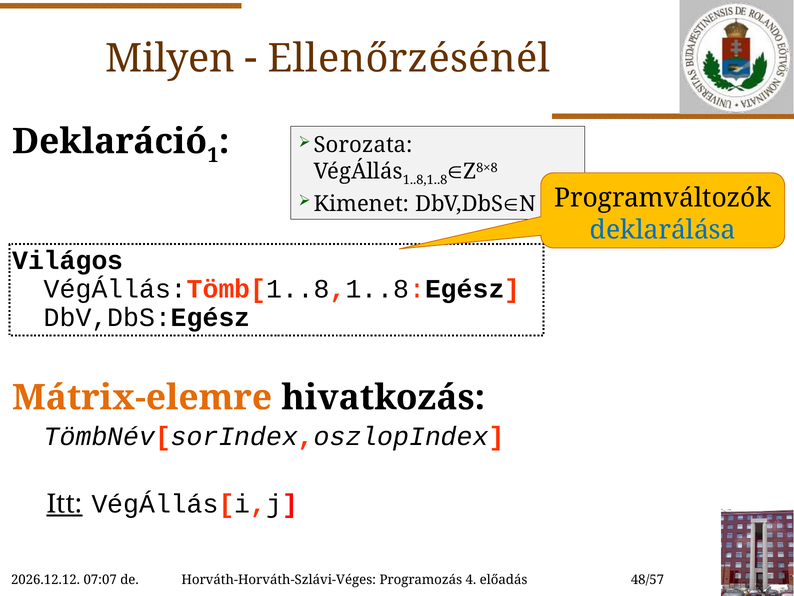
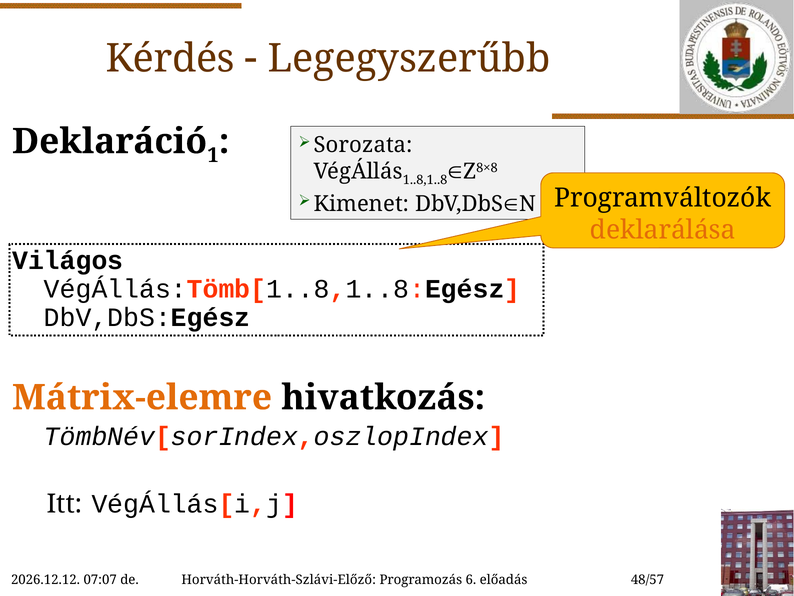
Milyen: Milyen -> Kérdés
Ellenőrzésénél: Ellenőrzésénél -> Legegyszerűbb
deklarálása colour: blue -> orange
Itt underline: present -> none
Horváth-Horváth-Szlávi-Véges: Horváth-Horváth-Szlávi-Véges -> Horváth-Horváth-Szlávi-Előző
4: 4 -> 6
